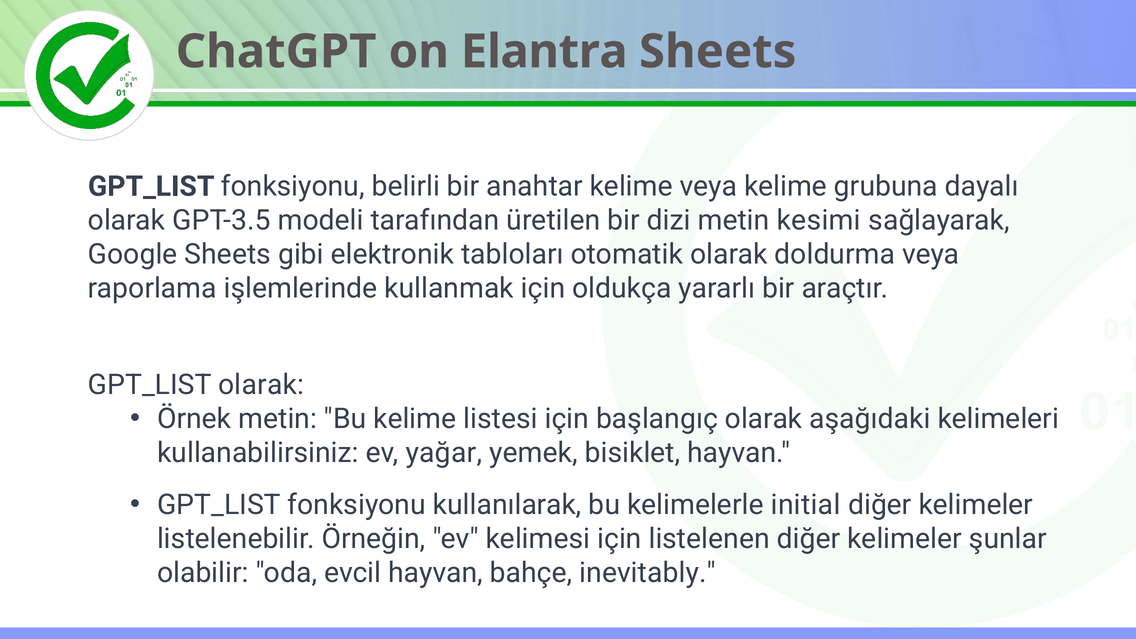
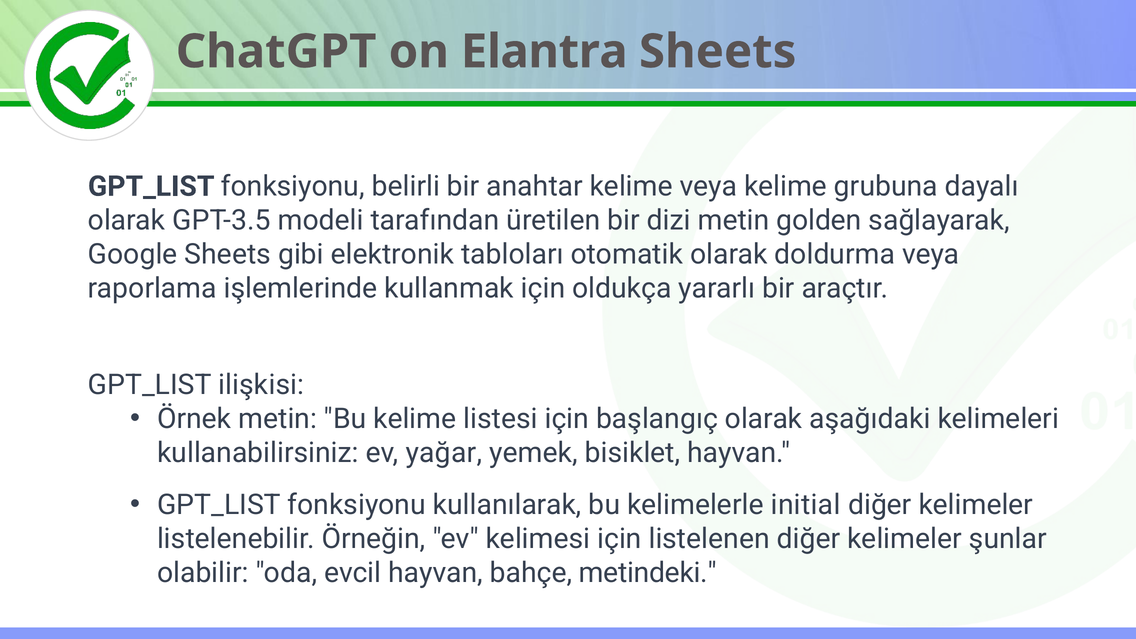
kesimi: kesimi -> golden
GPT_LIST olarak: olarak -> ilişkisi
inevitably: inevitably -> metindeki
